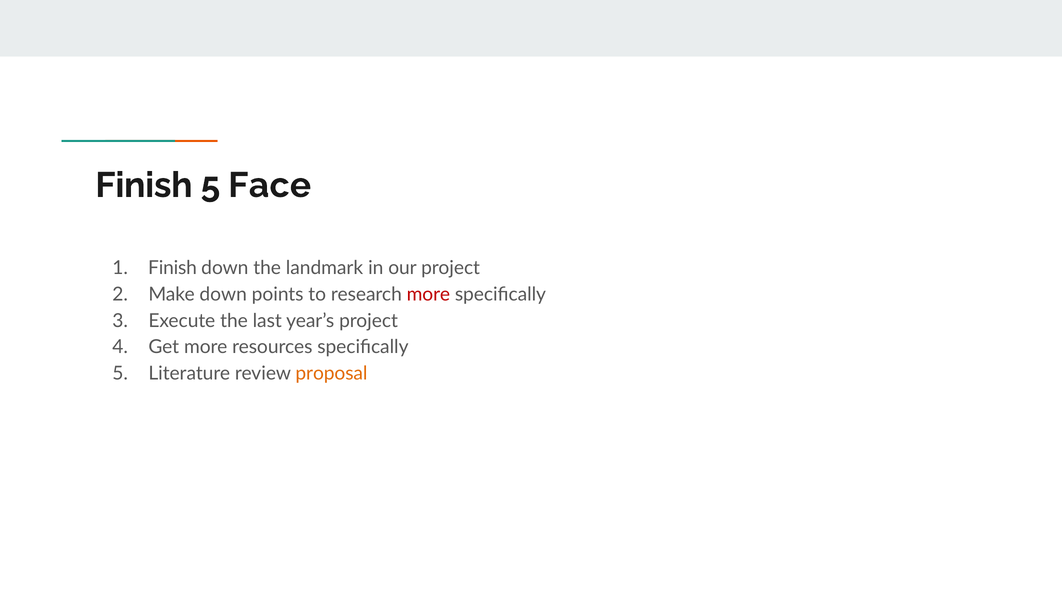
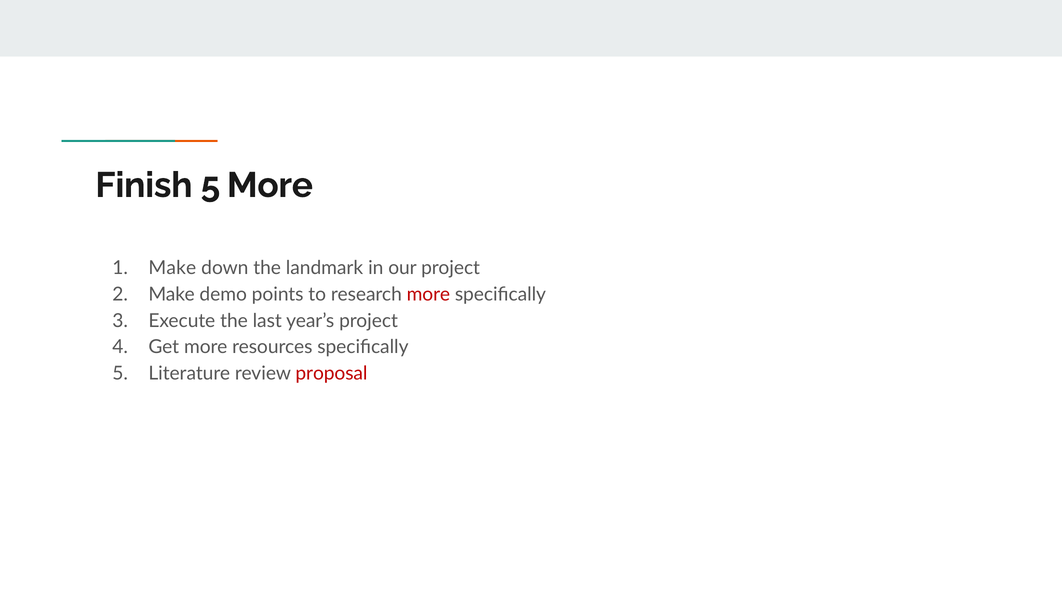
5 Face: Face -> More
Finish at (173, 268): Finish -> Make
Make down: down -> demo
proposal colour: orange -> red
